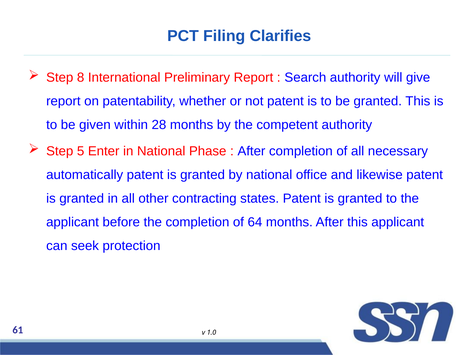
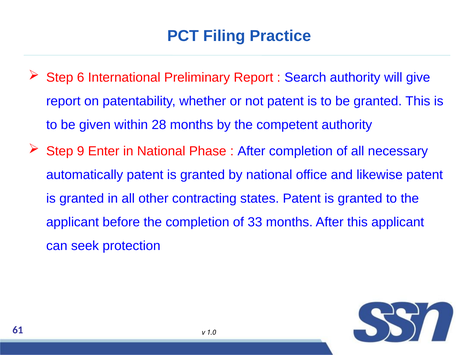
Clarifies: Clarifies -> Practice
8: 8 -> 6
5: 5 -> 9
64: 64 -> 33
